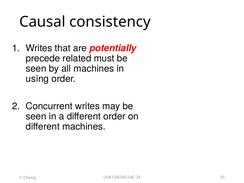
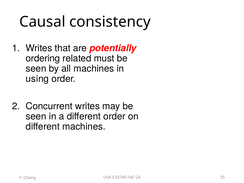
precede: precede -> ordering
